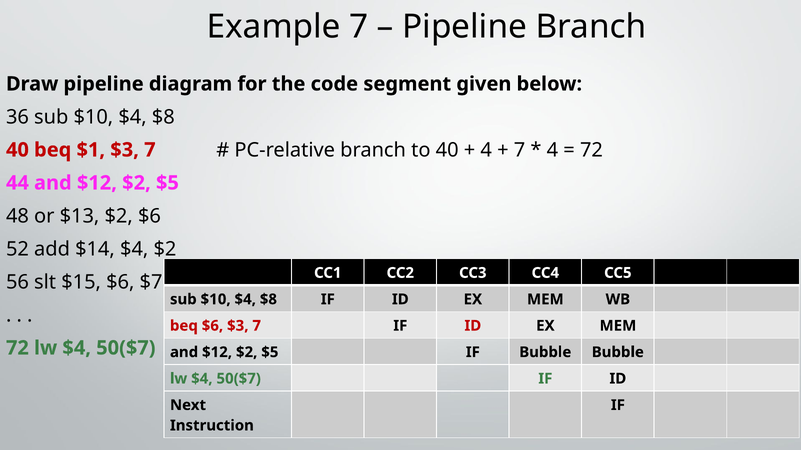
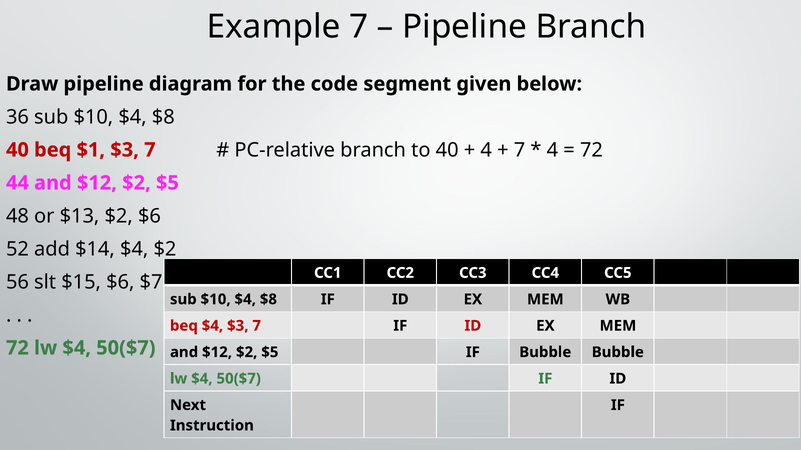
beq $6: $6 -> $4
